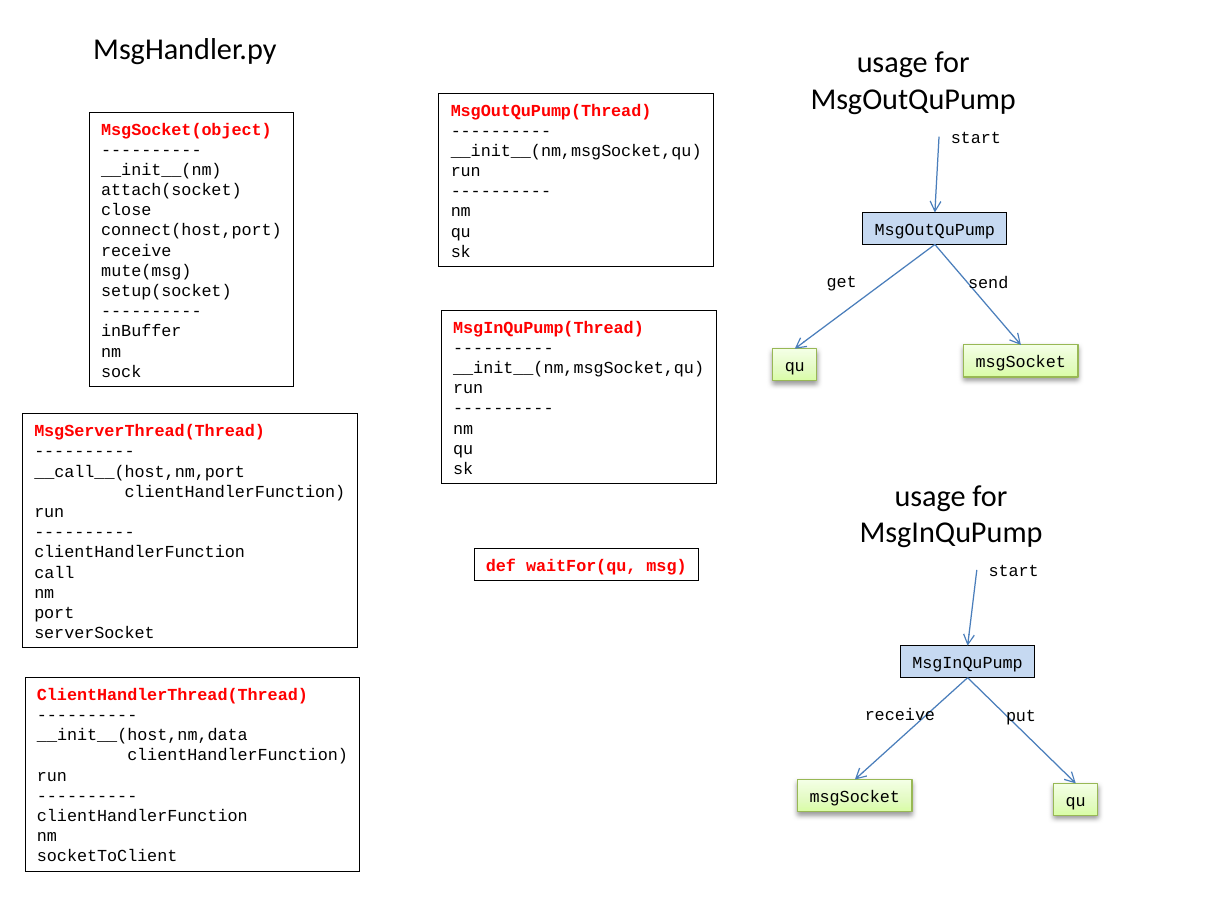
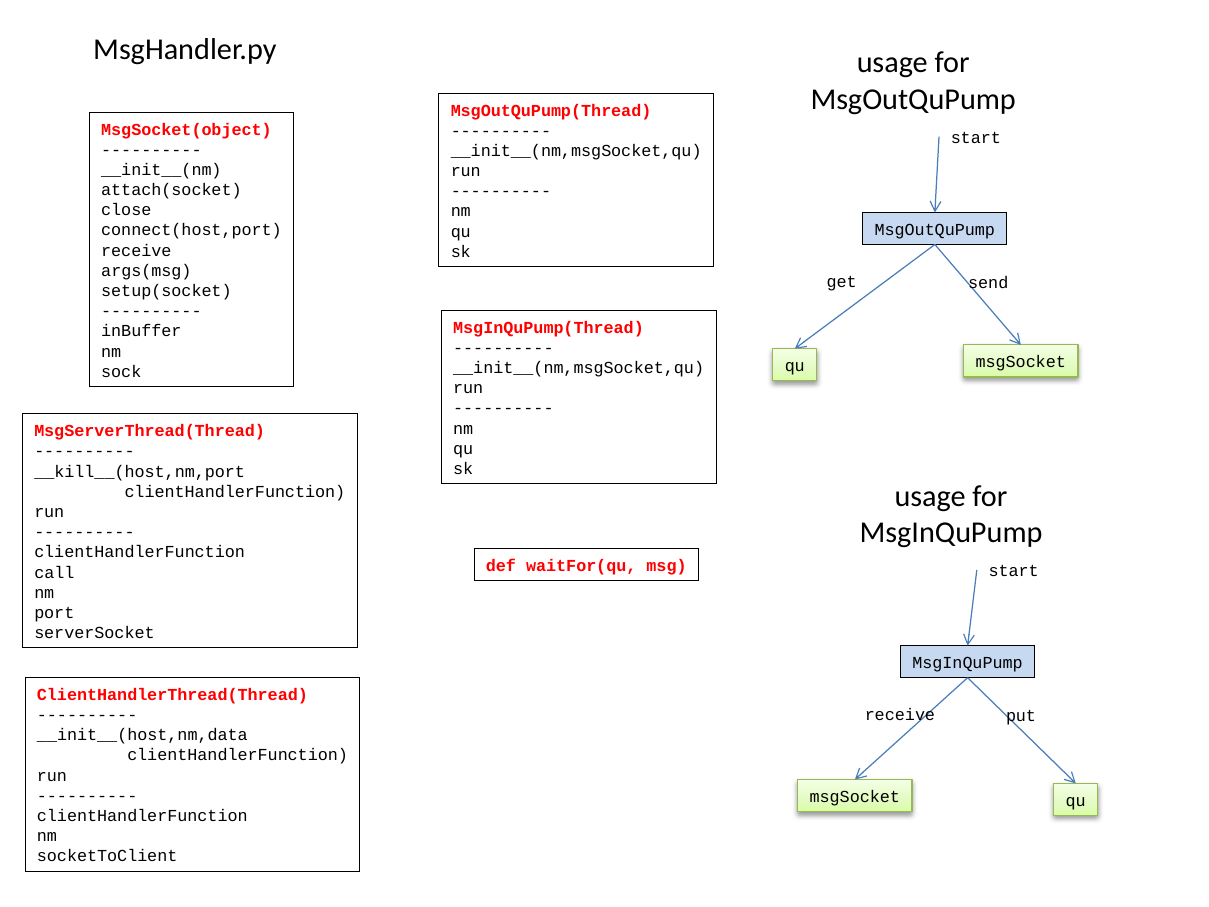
mute(msg: mute(msg -> args(msg
__call__(host,nm,port: __call__(host,nm,port -> __kill__(host,nm,port
